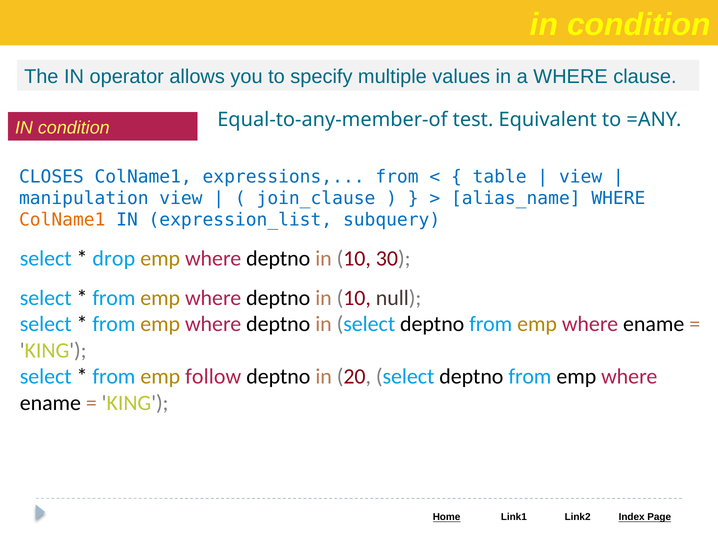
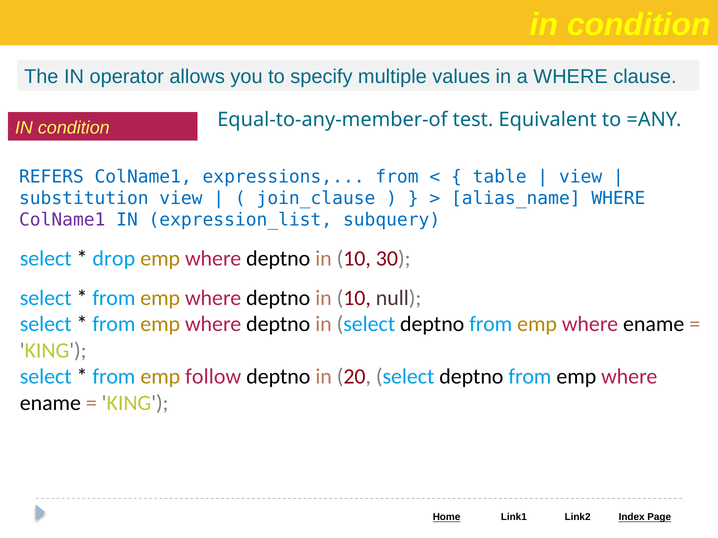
CLOSES: CLOSES -> REFERS
manipulation: manipulation -> substitution
ColName1 at (62, 220) colour: orange -> purple
